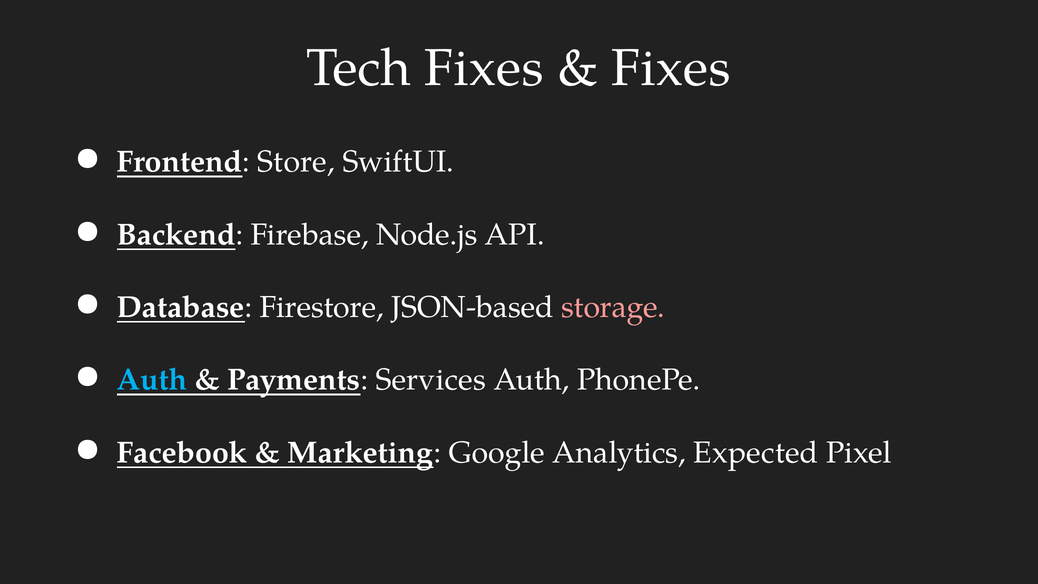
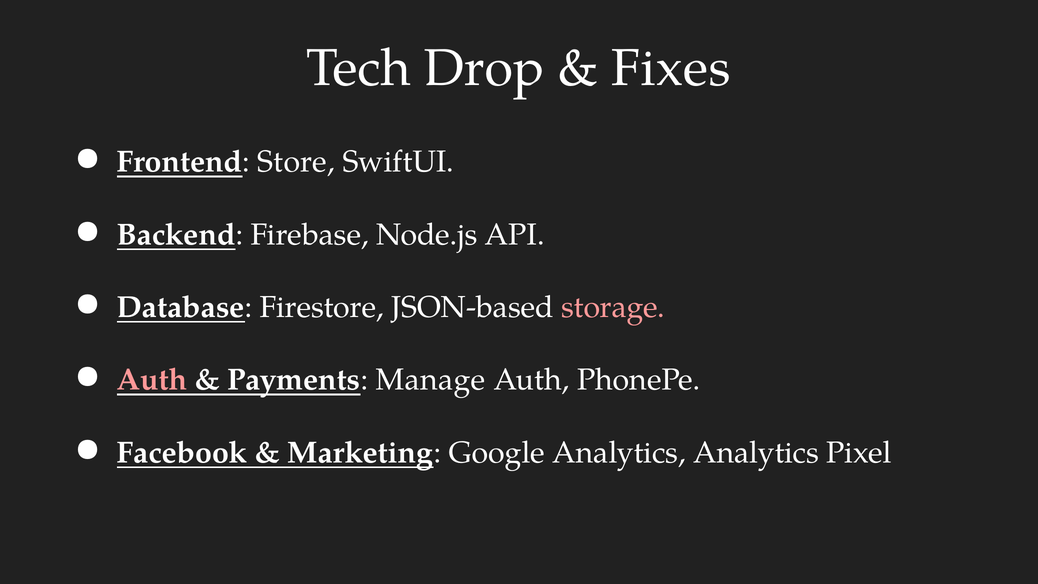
Tech Fixes: Fixes -> Drop
Auth at (152, 380) colour: light blue -> pink
Services: Services -> Manage
Analytics Expected: Expected -> Analytics
